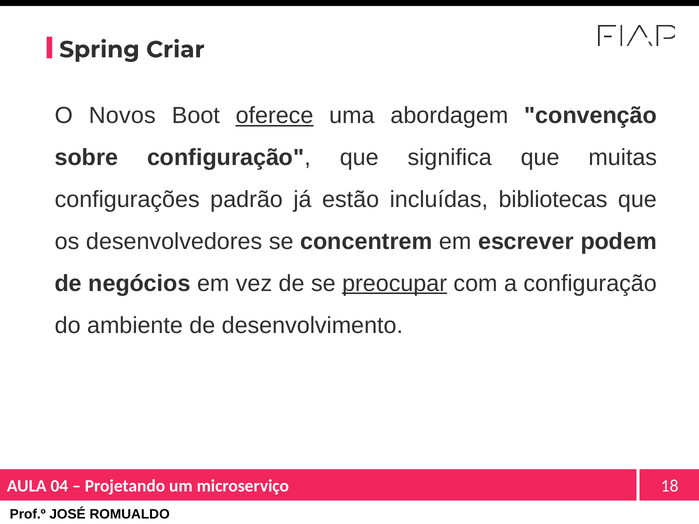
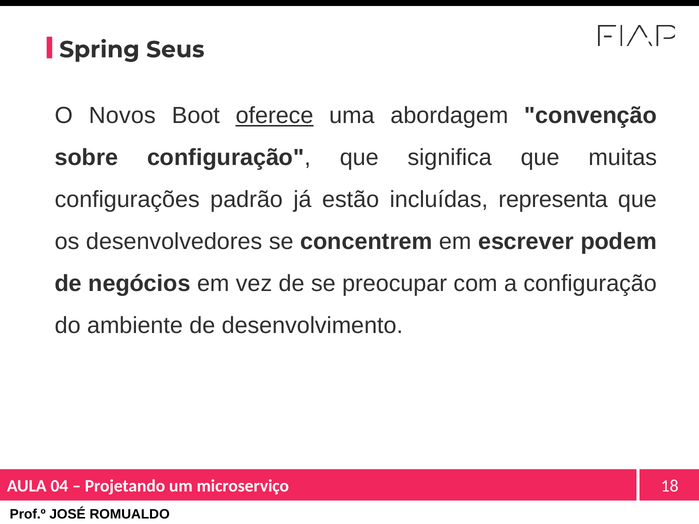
Criar: Criar -> Seus
bibliotecas: bibliotecas -> representa
preocupar underline: present -> none
